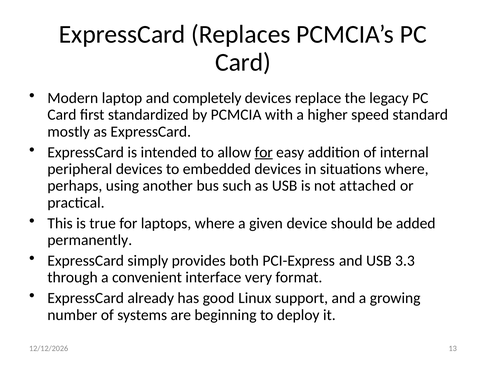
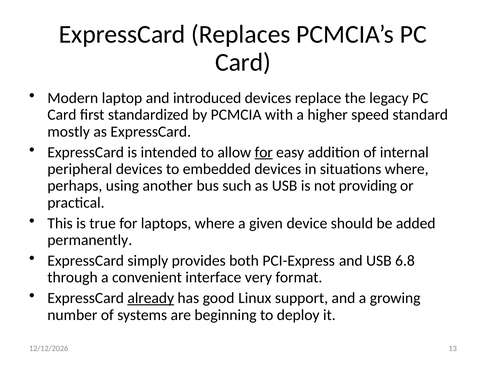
completely: completely -> introduced
attached: attached -> providing
3.3: 3.3 -> 6.8
already underline: none -> present
